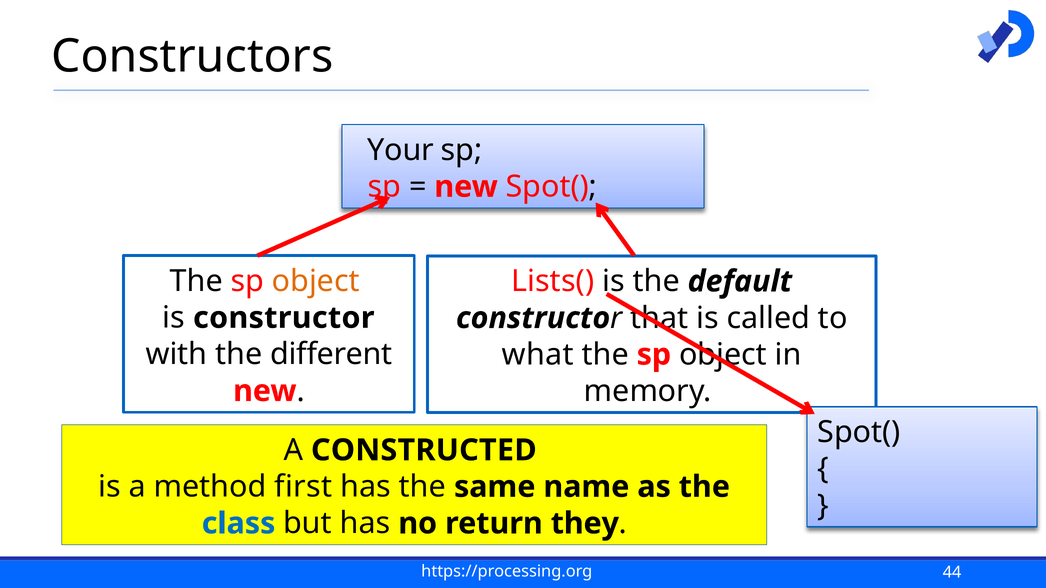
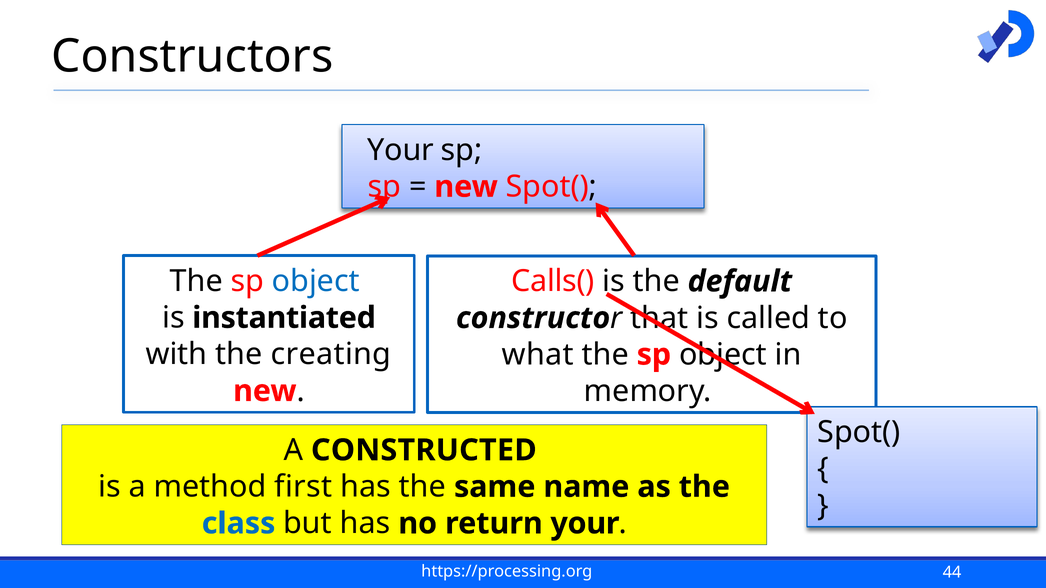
object at (316, 281) colour: orange -> blue
Lists(: Lists( -> Calls(
constructor: constructor -> instantiated
different: different -> creating
return they: they -> your
